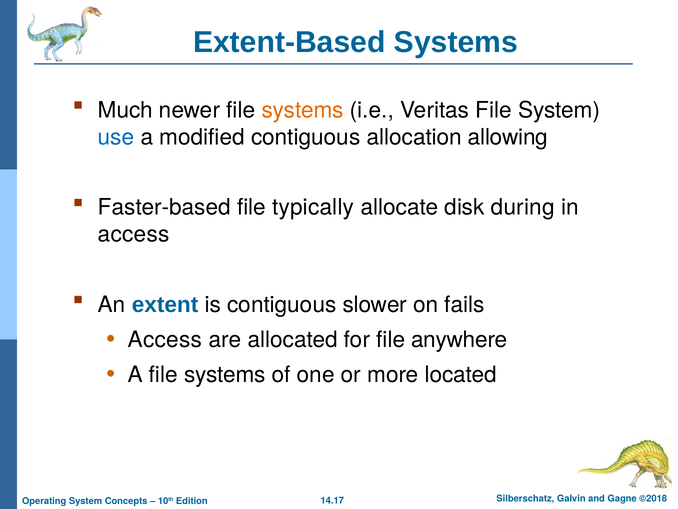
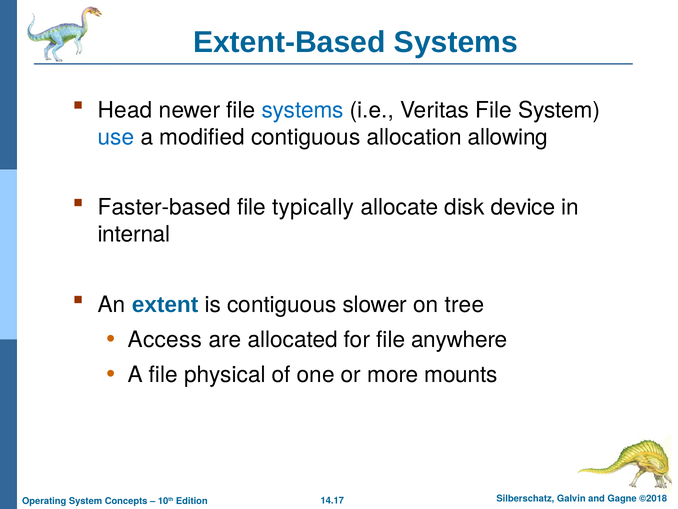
Much: Much -> Head
systems at (303, 110) colour: orange -> blue
during: during -> device
access at (134, 234): access -> internal
fails: fails -> tree
A file systems: systems -> physical
located: located -> mounts
